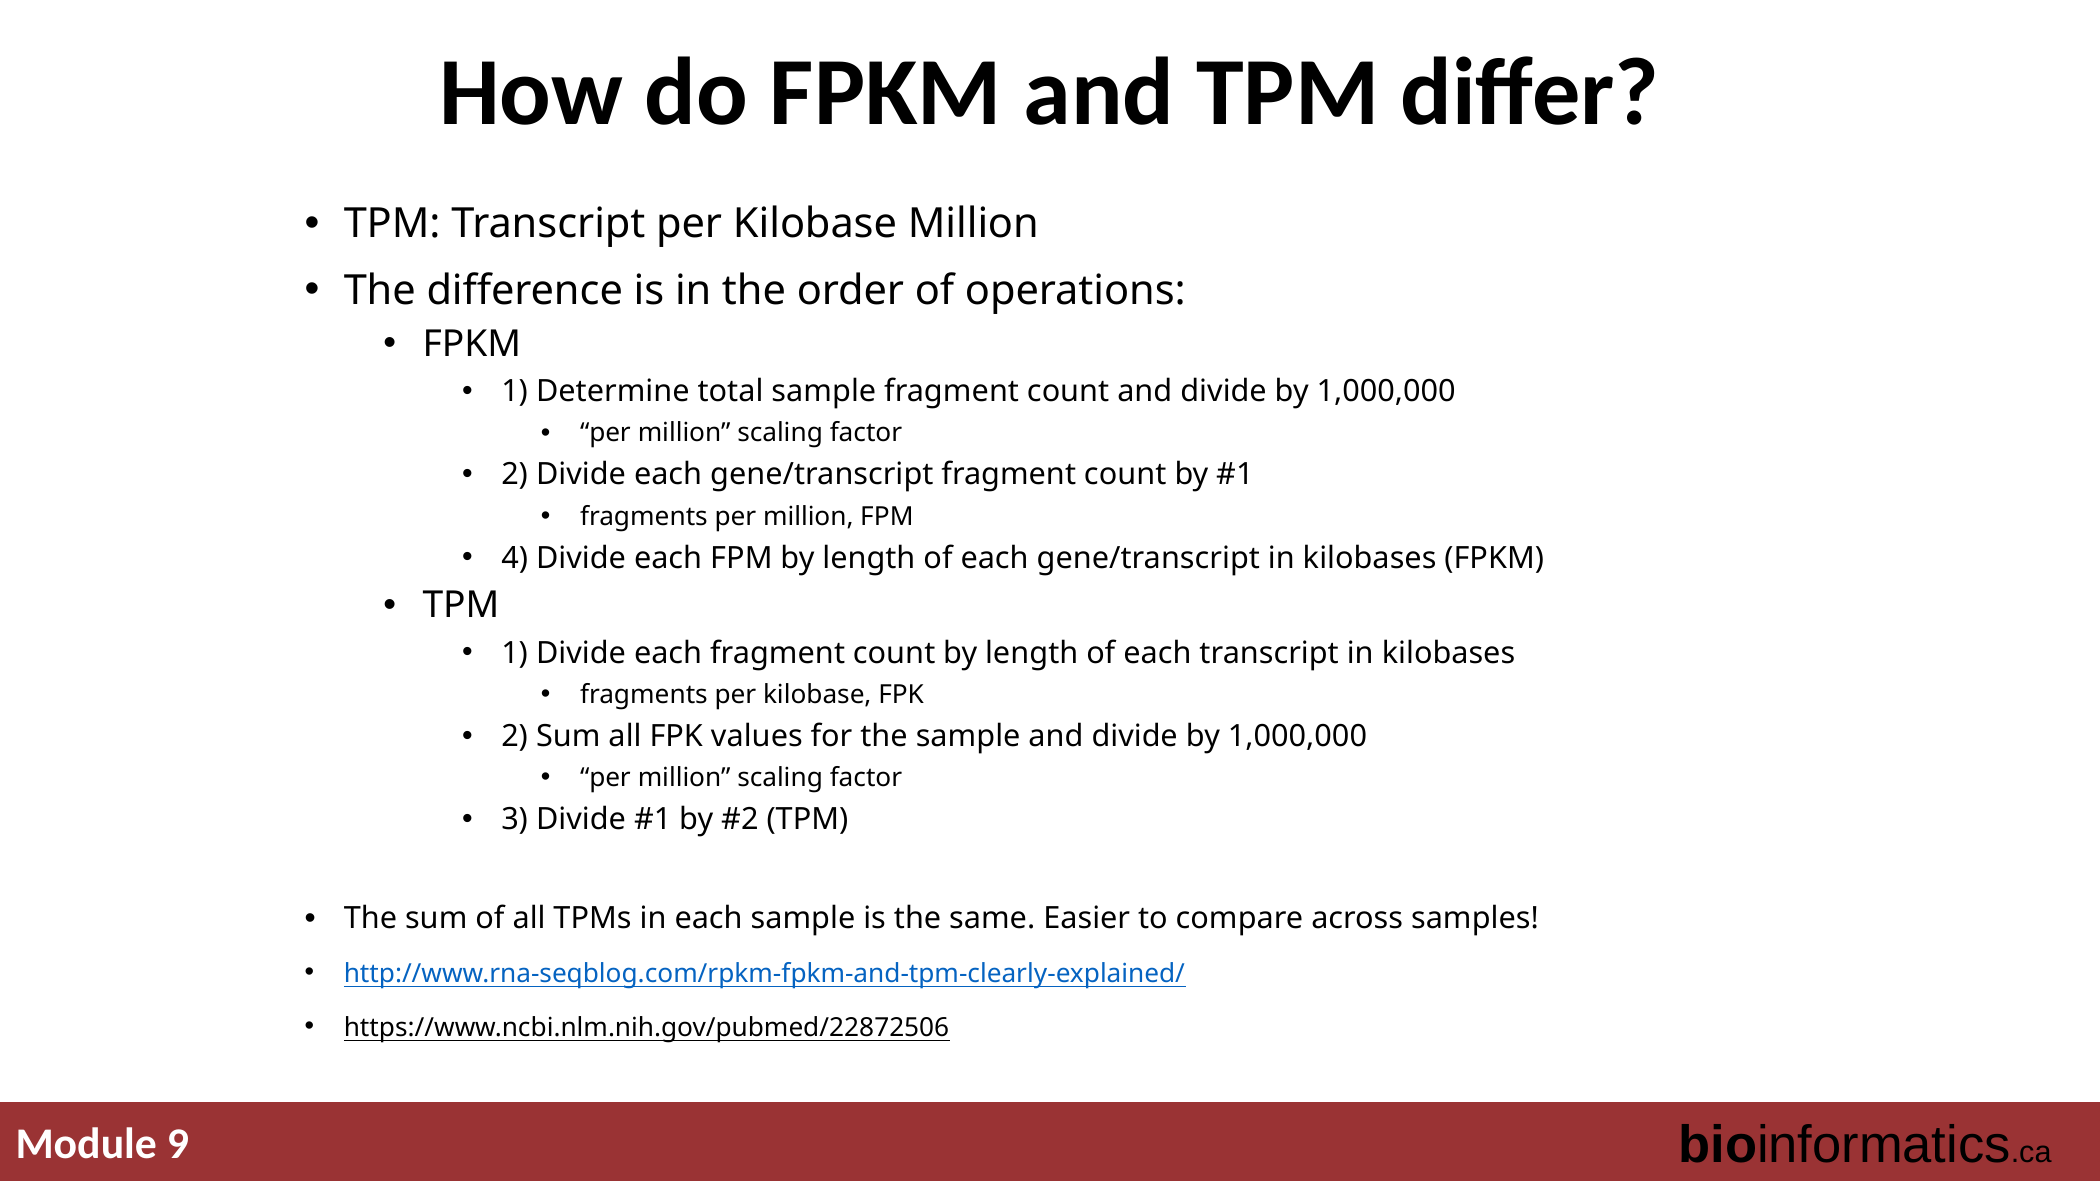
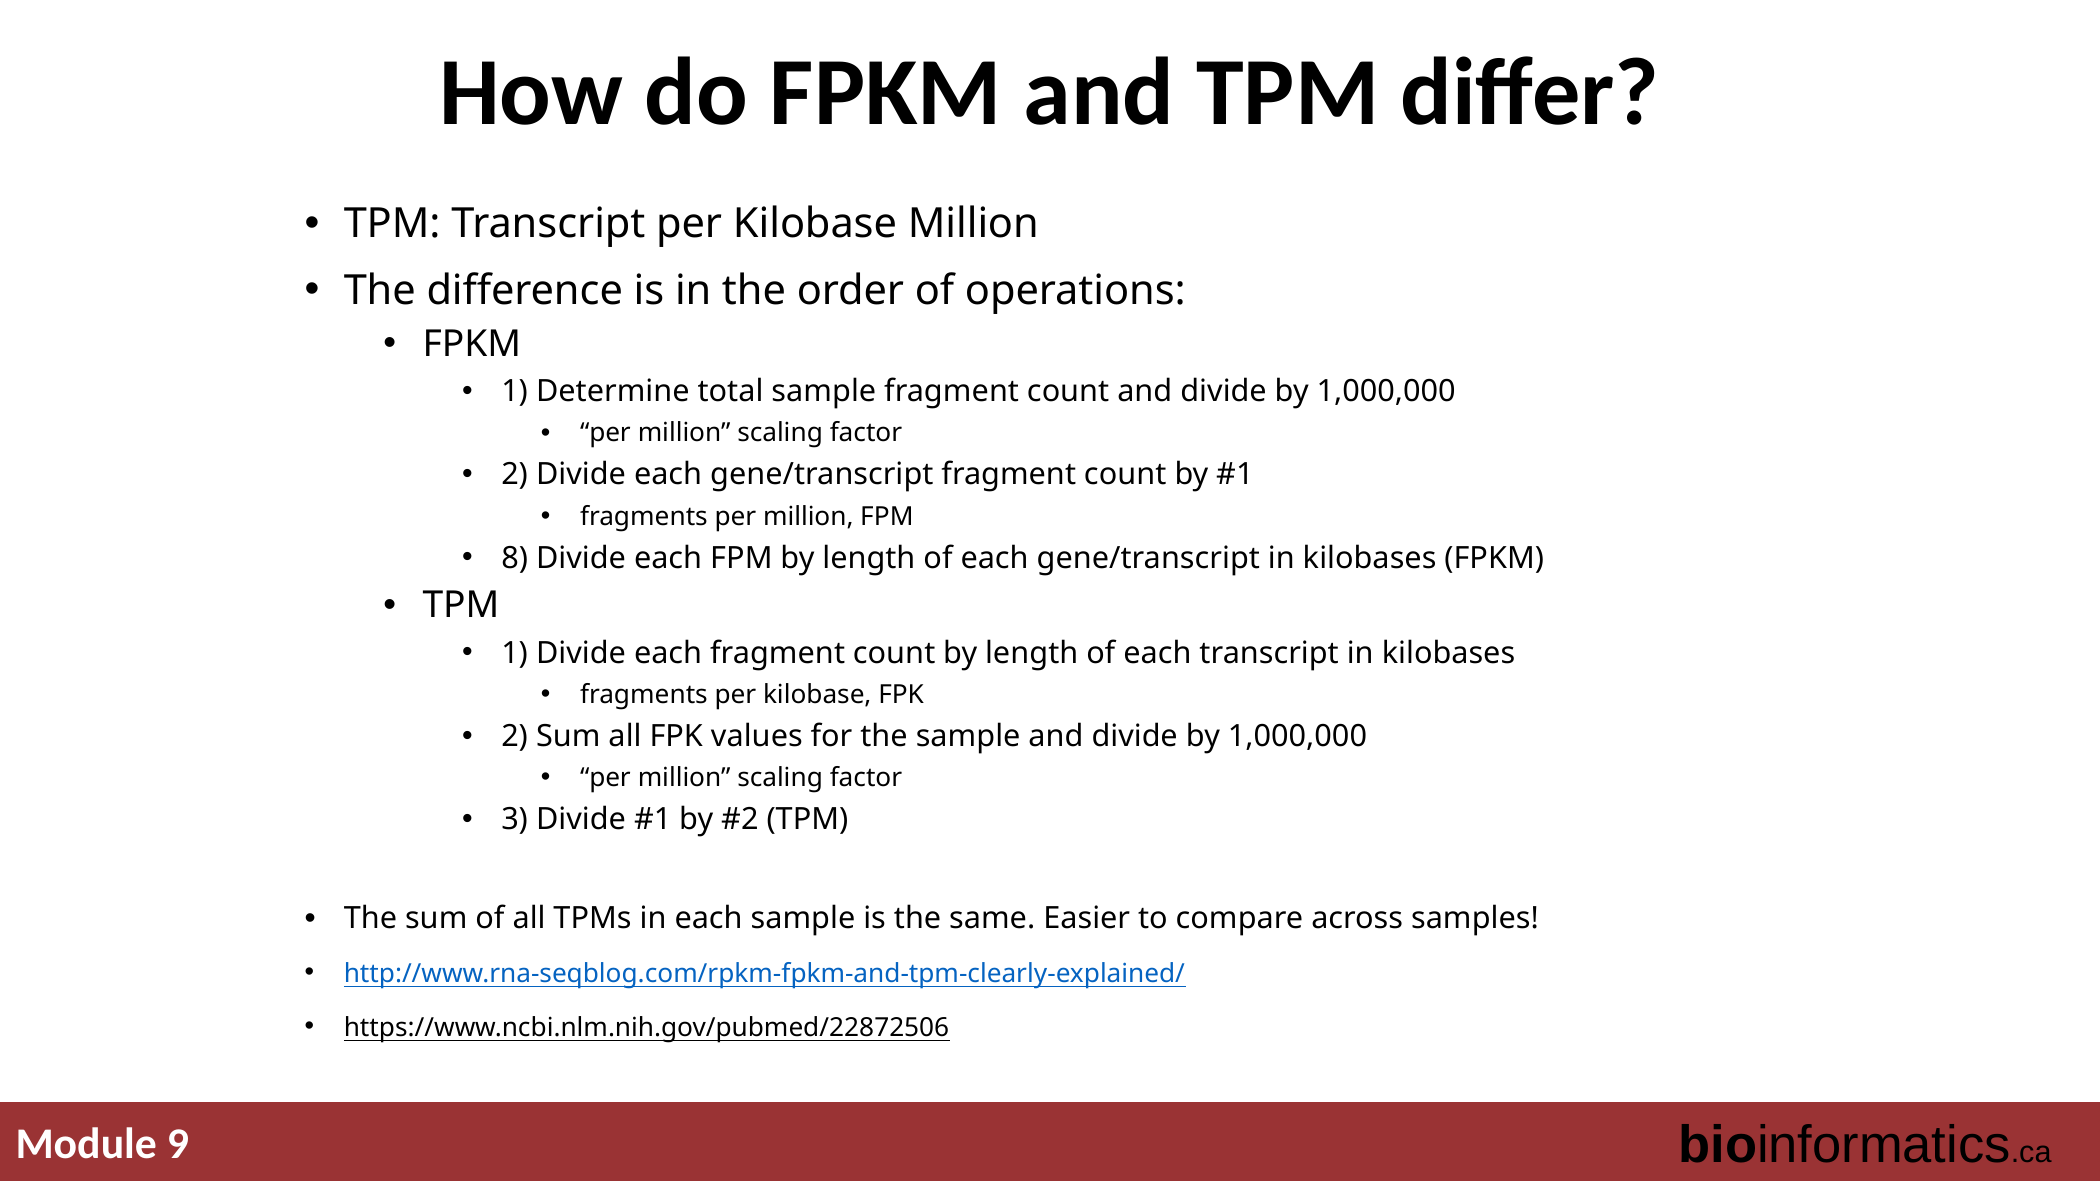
4 at (515, 558): 4 -> 8
